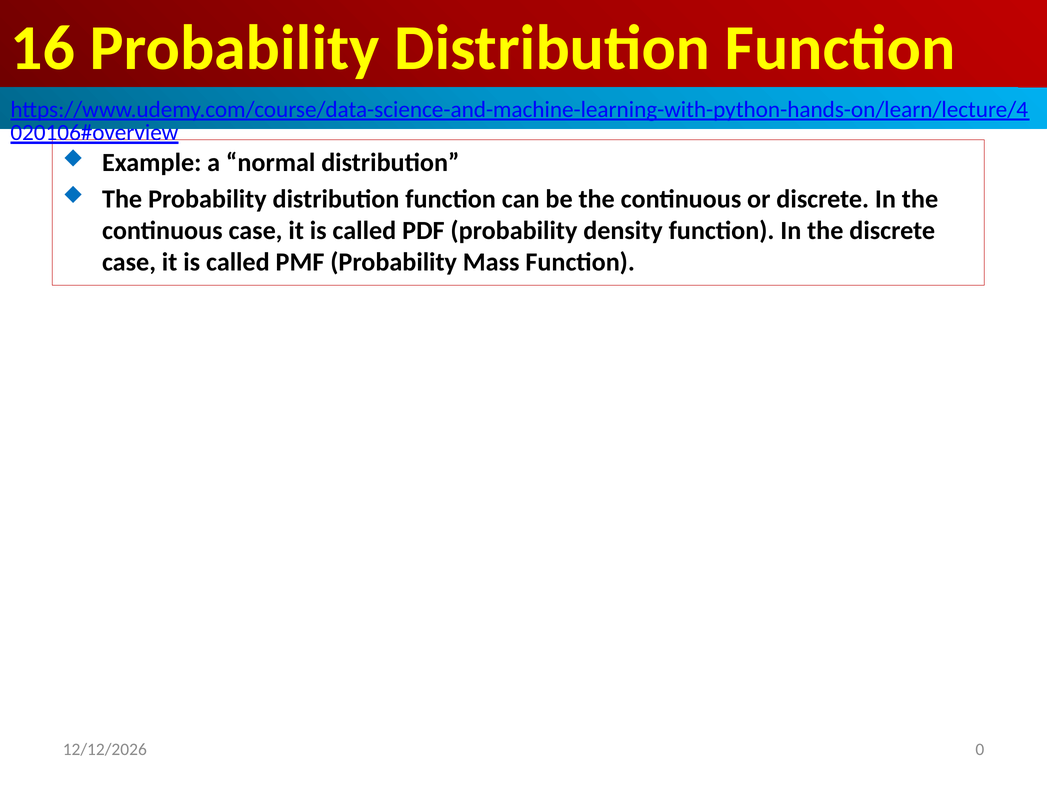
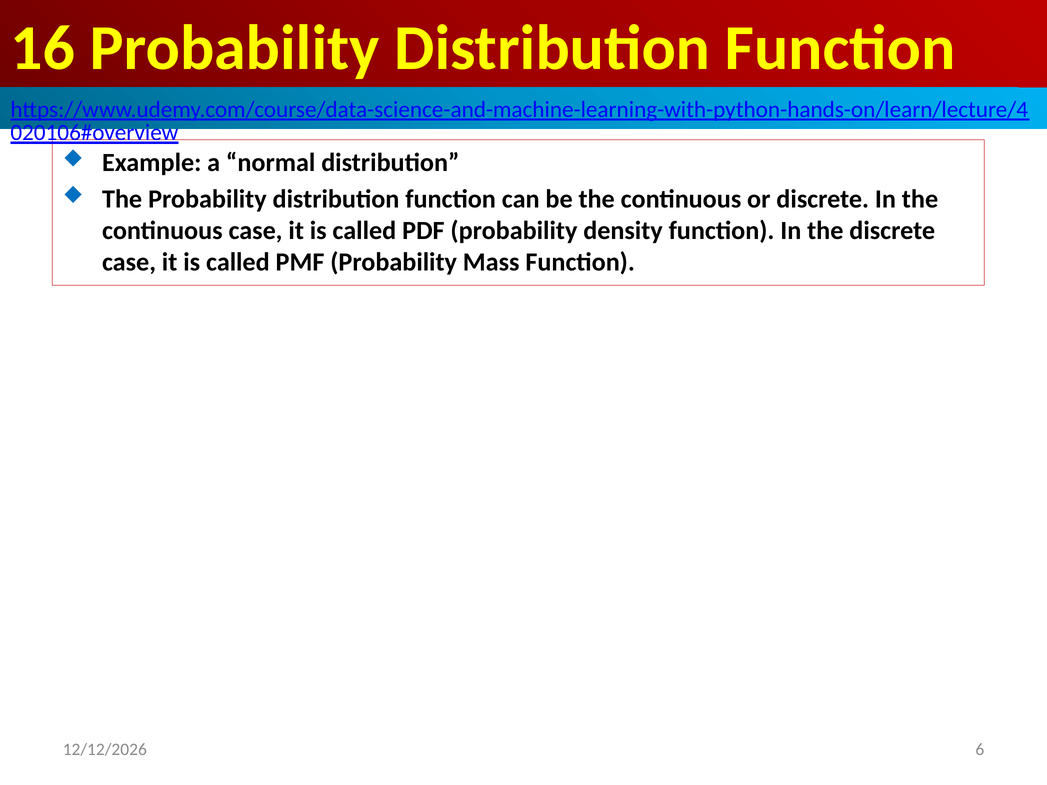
0: 0 -> 6
